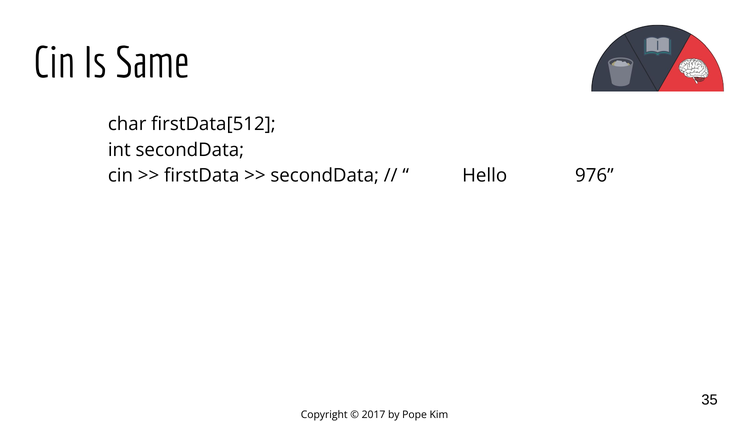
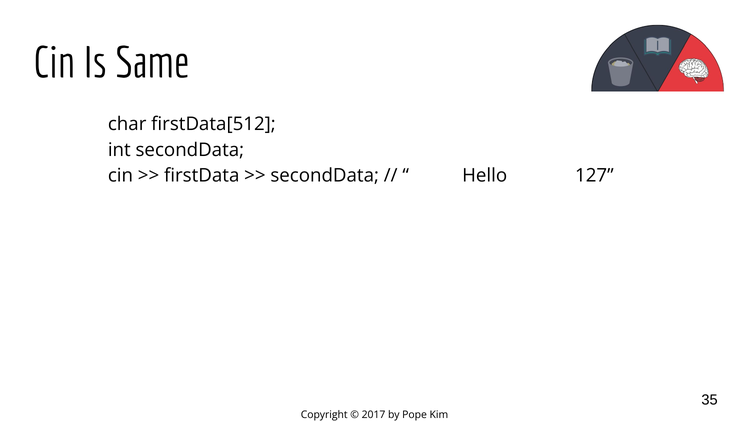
976: 976 -> 127
